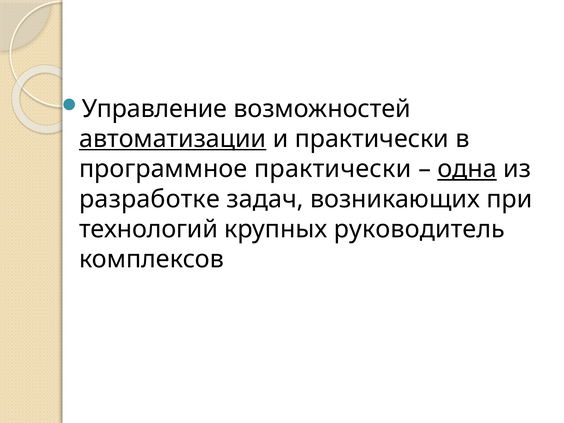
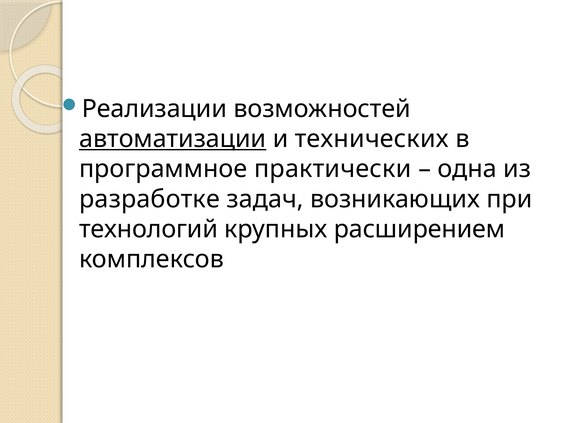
Управление: Управление -> Реализации
и практически: практически -> технических
одна underline: present -> none
руководитель: руководитель -> расширением
